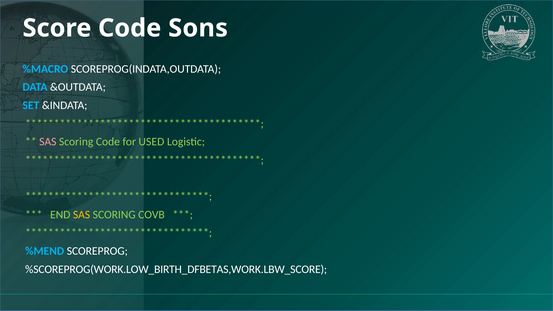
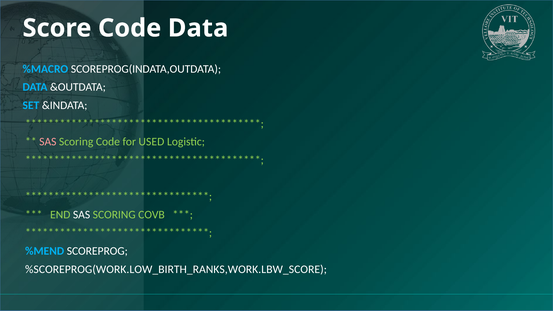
Code Sons: Sons -> Data
SAS at (82, 215) colour: yellow -> white
%SCOREPROG(WORK.LOW_BIRTH_DFBETAS,WORK.LBW_SCORE: %SCOREPROG(WORK.LOW_BIRTH_DFBETAS,WORK.LBW_SCORE -> %SCOREPROG(WORK.LOW_BIRTH_RANKS,WORK.LBW_SCORE
